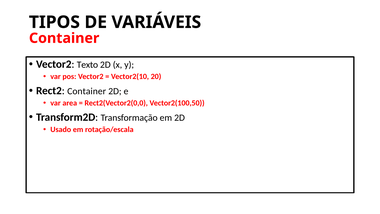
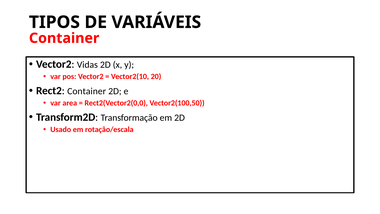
Texto: Texto -> Vidas
